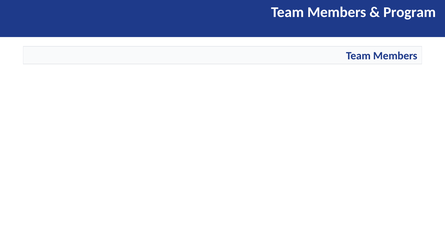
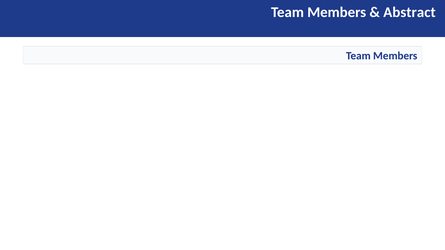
Program: Program -> Abstract
